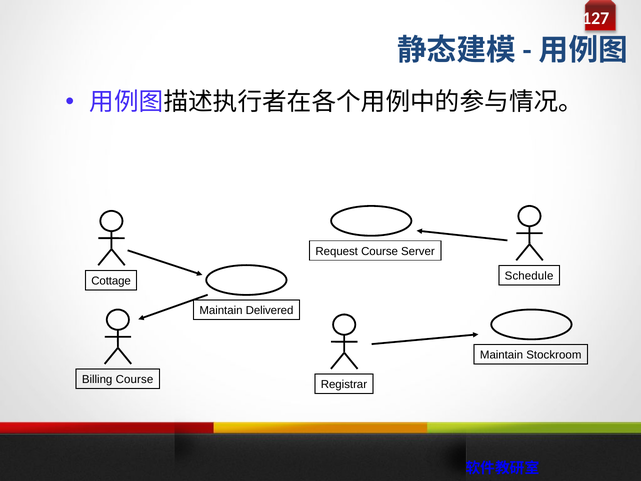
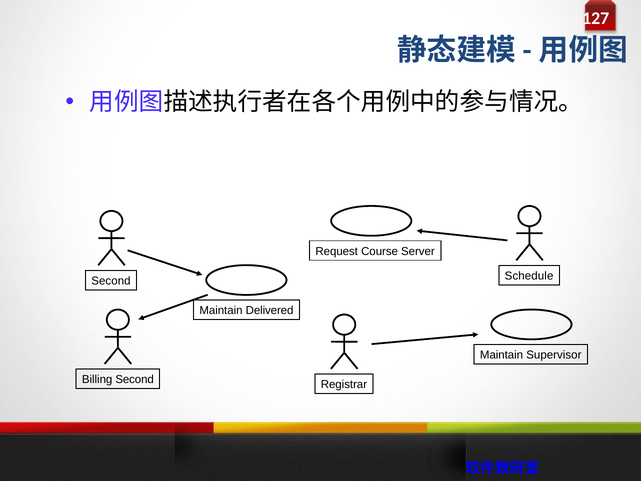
Cottage at (111, 281): Cottage -> Second
Stockroom: Stockroom -> Supervisor
Billing Course: Course -> Second
